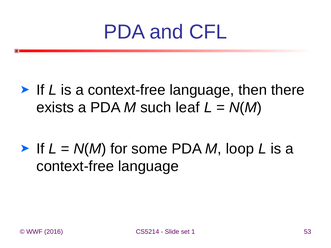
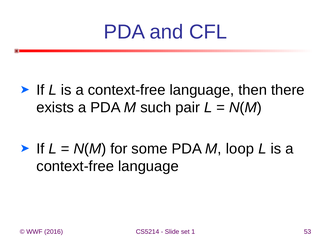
leaf: leaf -> pair
